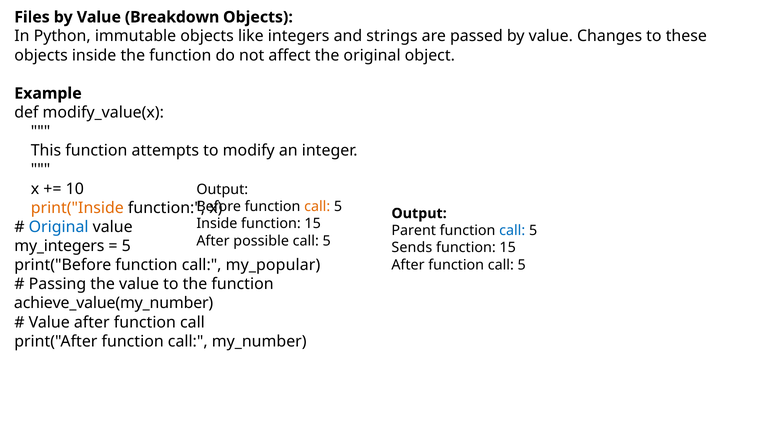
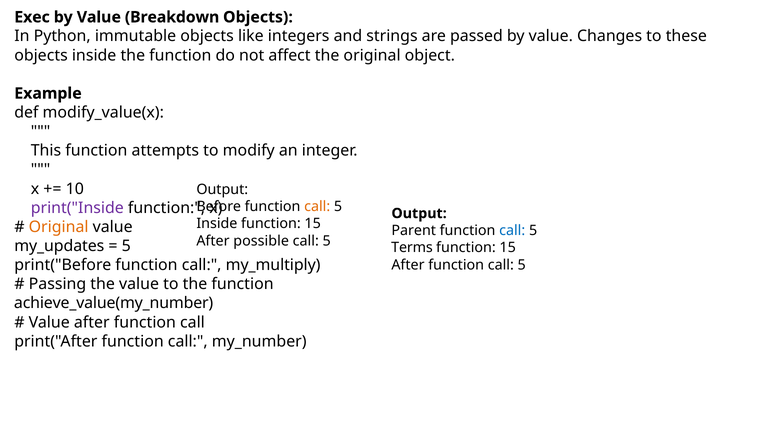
Files: Files -> Exec
print("Inside colour: orange -> purple
Original at (59, 227) colour: blue -> orange
my_integers: my_integers -> my_updates
Sends: Sends -> Terms
my_popular: my_popular -> my_multiply
